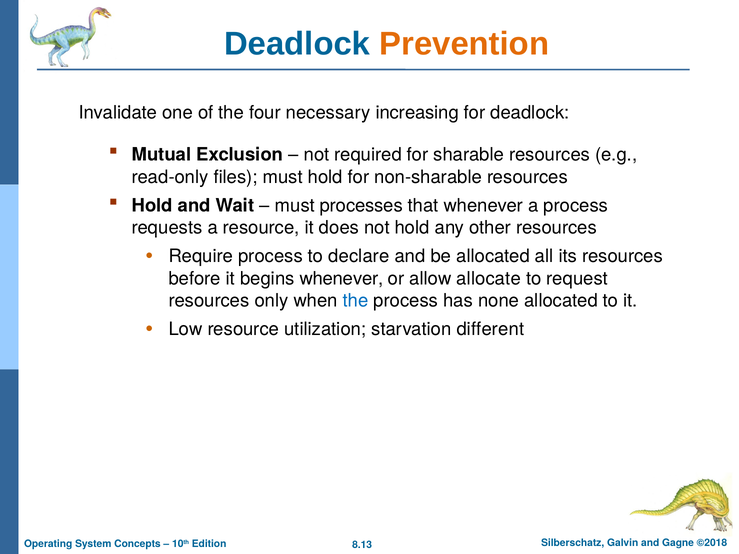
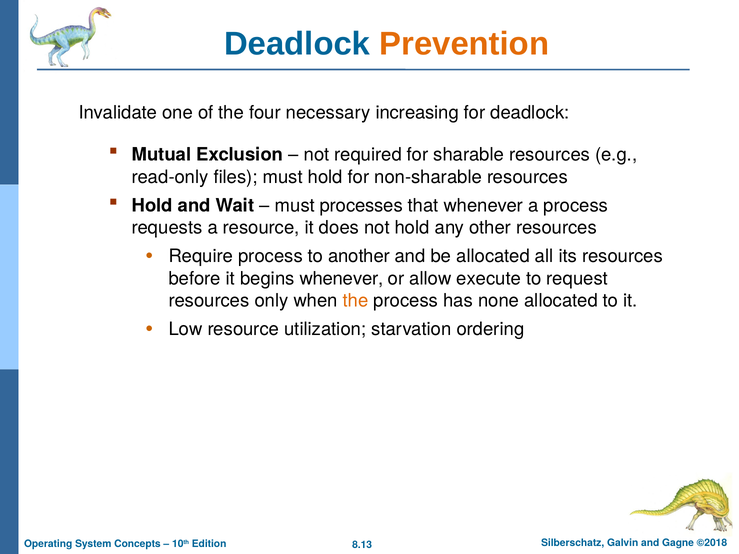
declare: declare -> another
allocate: allocate -> execute
the at (356, 301) colour: blue -> orange
different: different -> ordering
